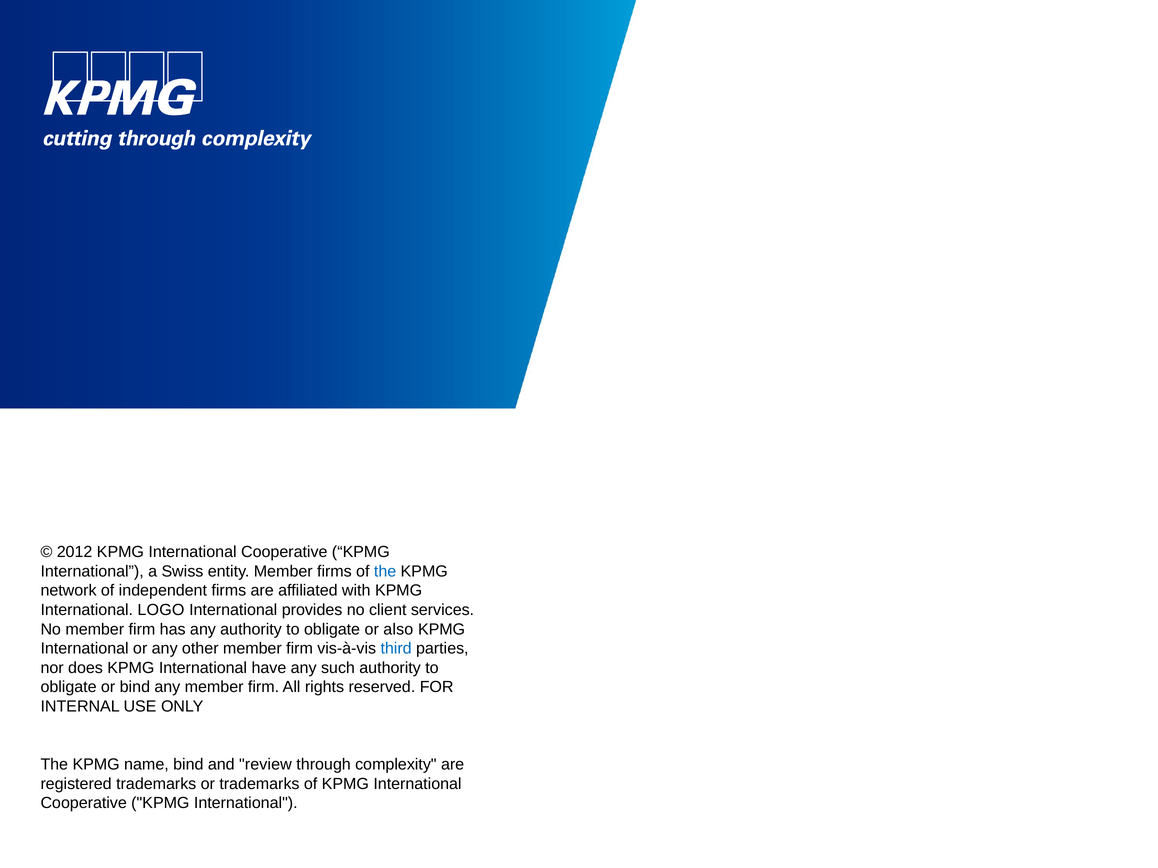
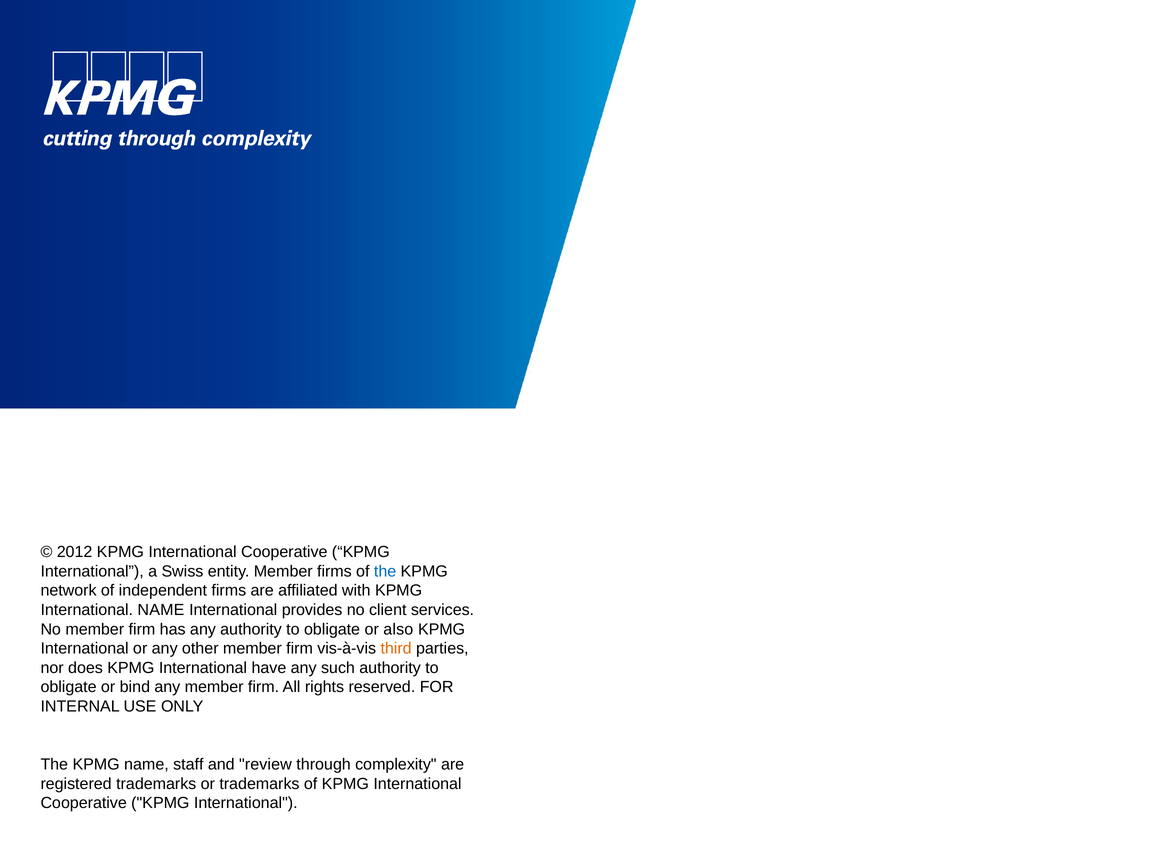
International LOGO: LOGO -> NAME
third colour: blue -> orange
name bind: bind -> staff
